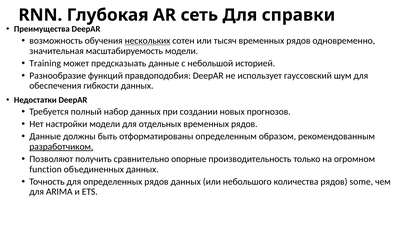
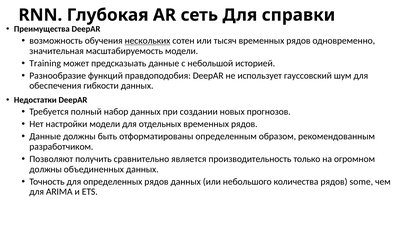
разработчиком underline: present -> none
опорные: опорные -> является
function at (46, 169): function -> должны
